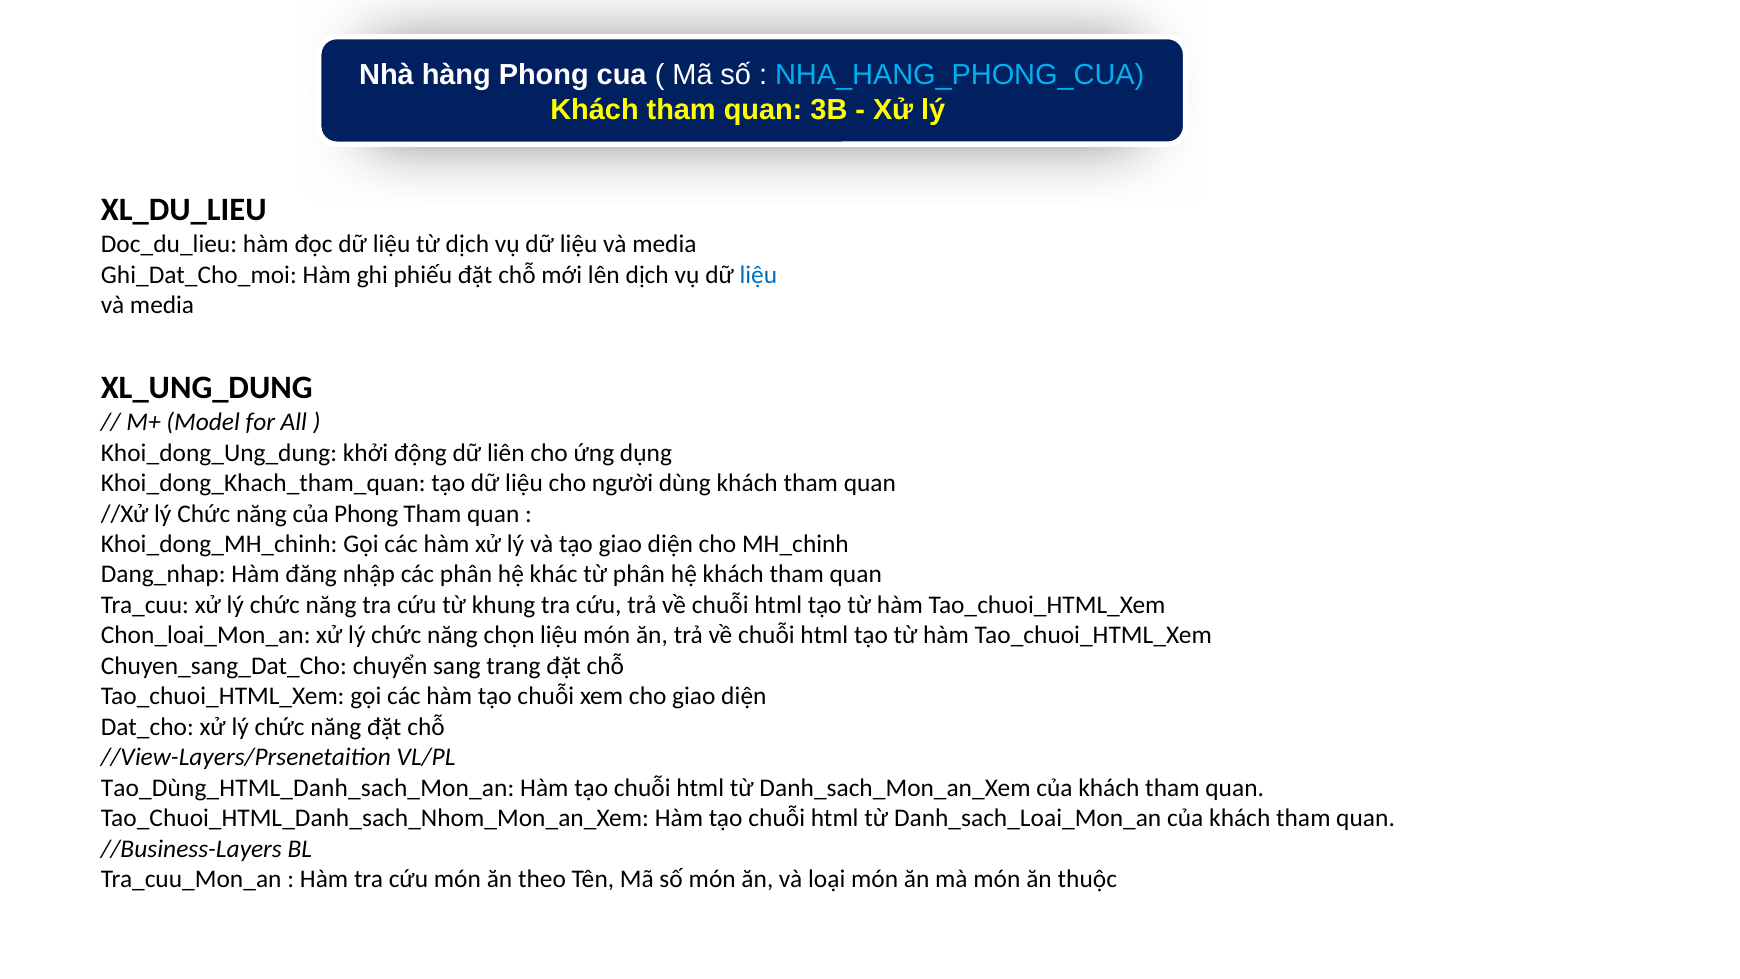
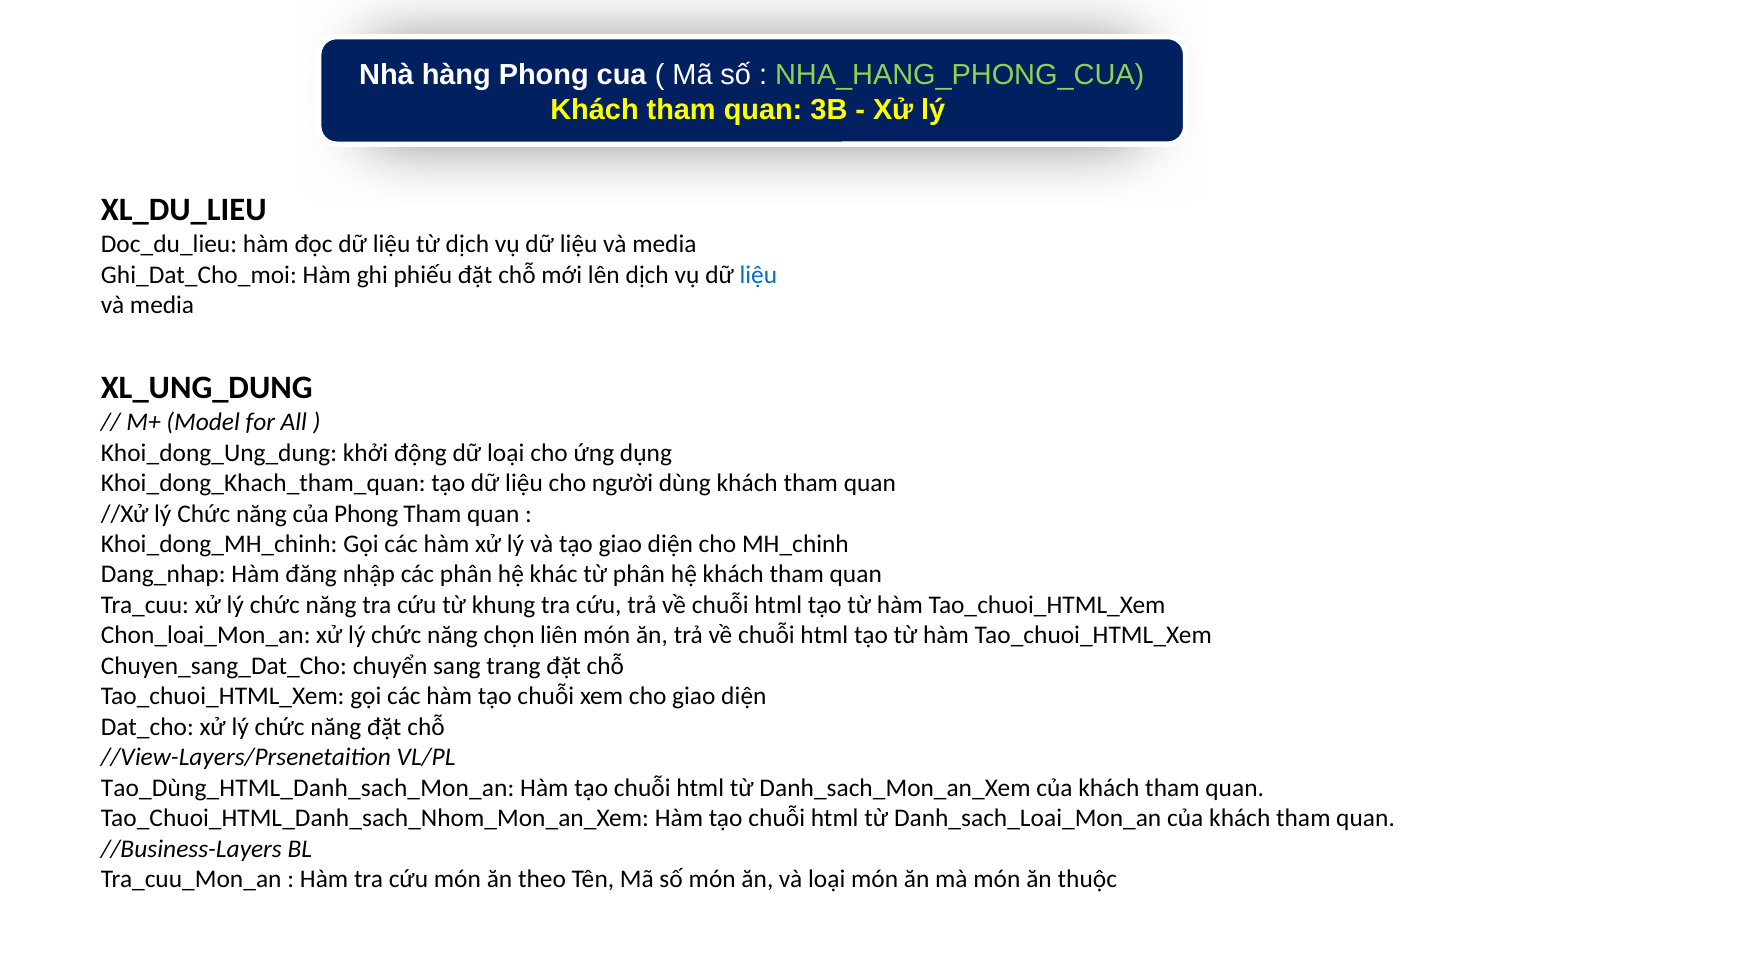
NHA_HANG_PHONG_CUA colour: light blue -> light green
dữ liên: liên -> loại
chọn liệu: liệu -> liên
